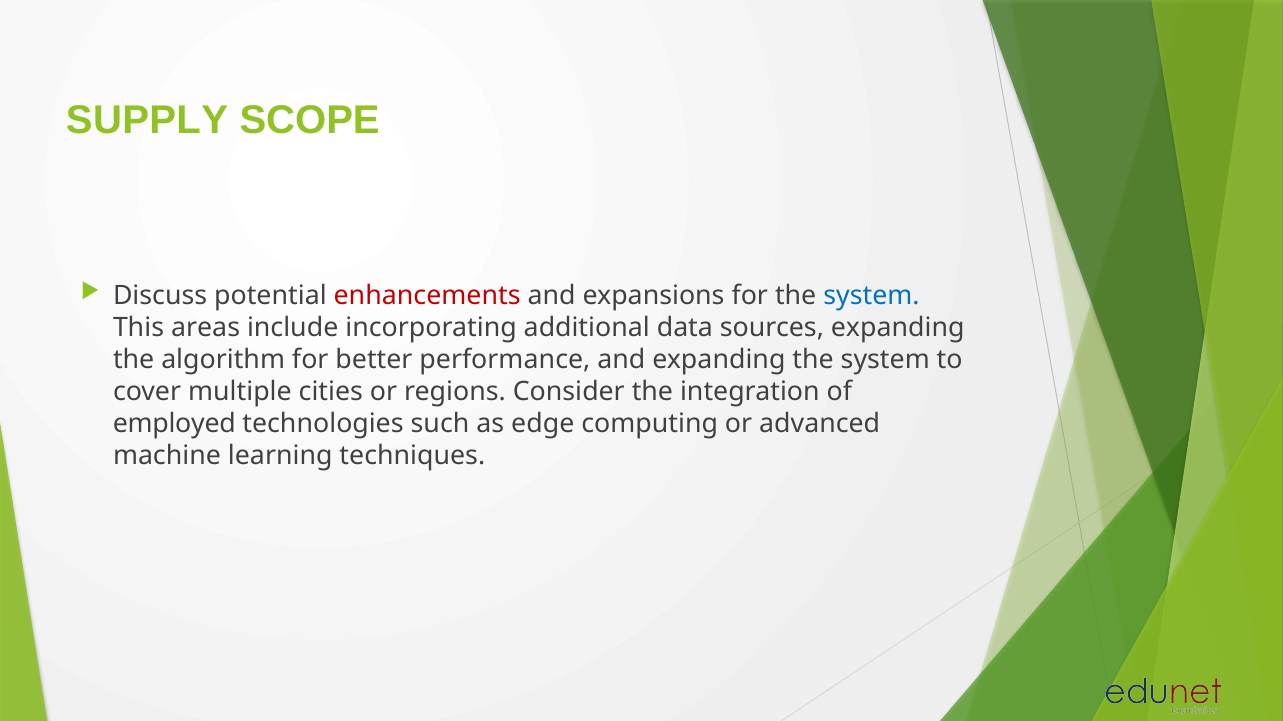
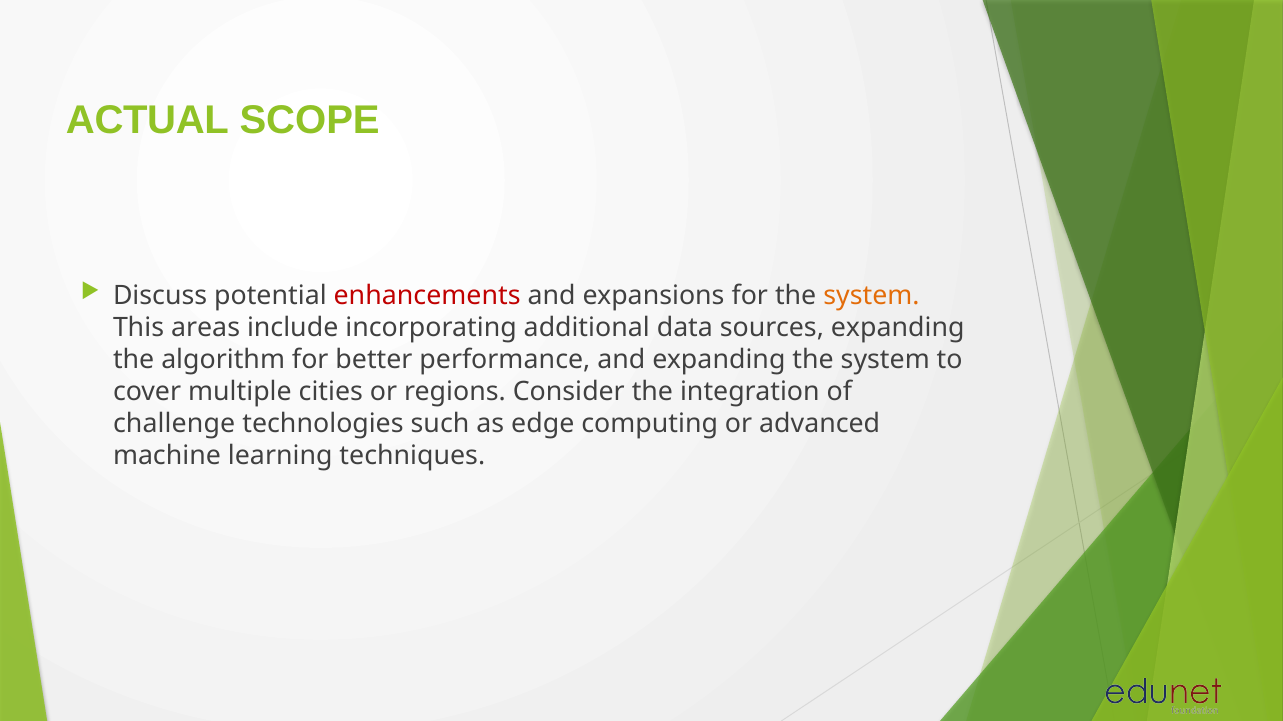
SUPPLY: SUPPLY -> ACTUAL
system at (871, 296) colour: blue -> orange
employed: employed -> challenge
